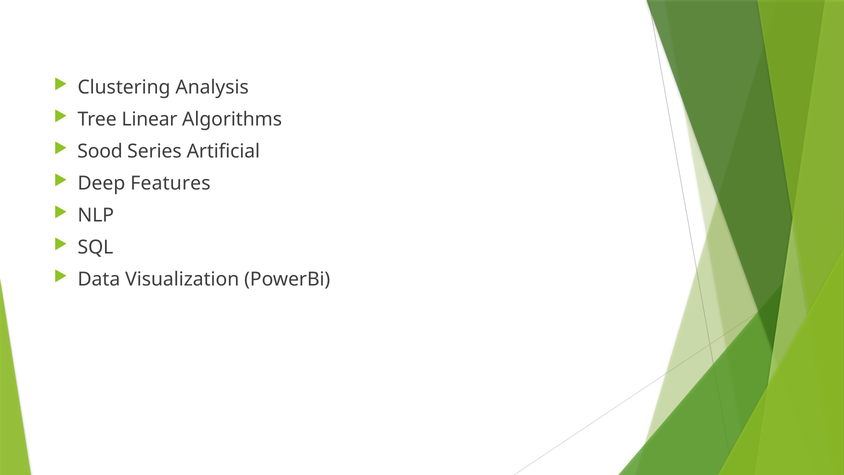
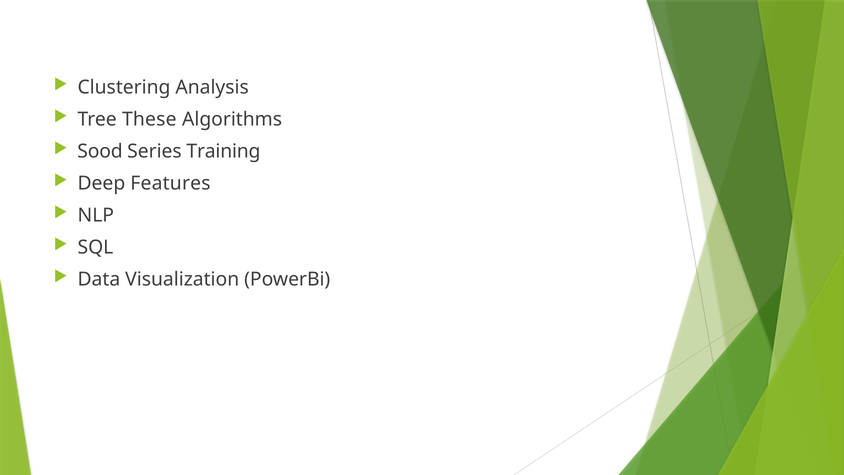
Linear: Linear -> These
Artificial: Artificial -> Training
